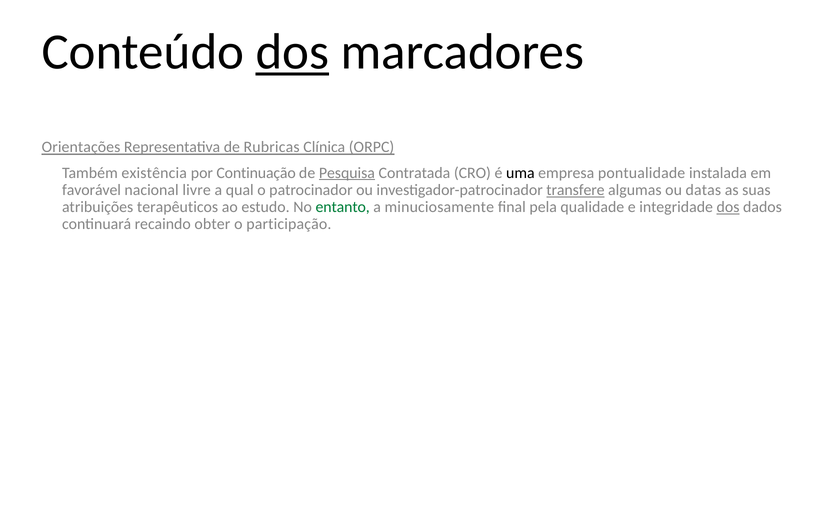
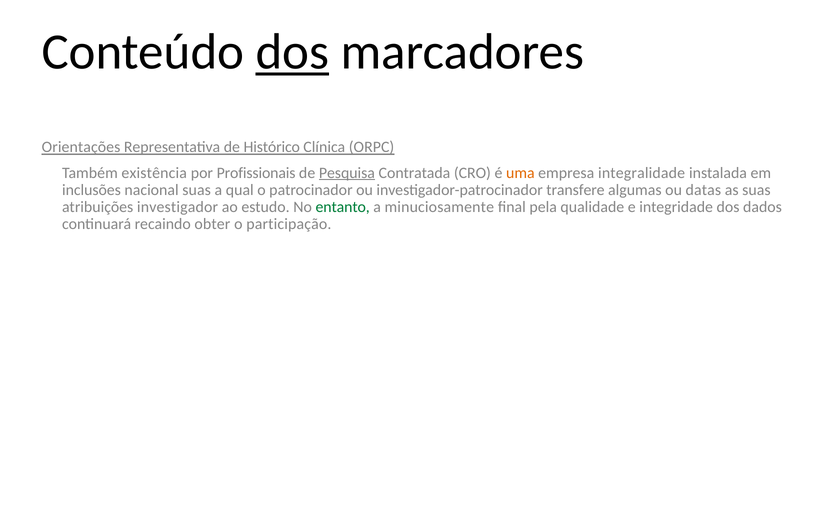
Rubricas: Rubricas -> Histórico
Continuação: Continuação -> Profissionais
uma colour: black -> orange
pontualidade: pontualidade -> integralidade
favorável: favorável -> inclusões
nacional livre: livre -> suas
transfere underline: present -> none
terapêuticos: terapêuticos -> investigador
dos at (728, 207) underline: present -> none
